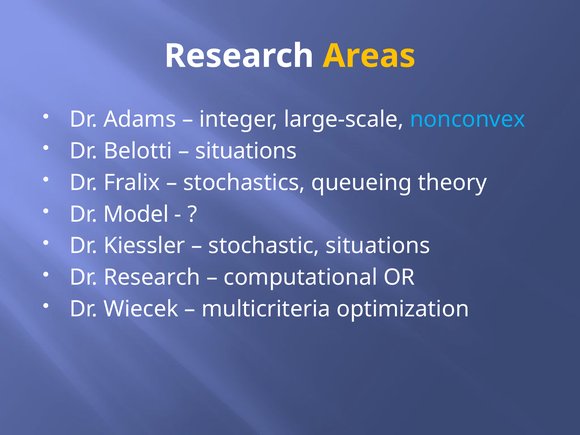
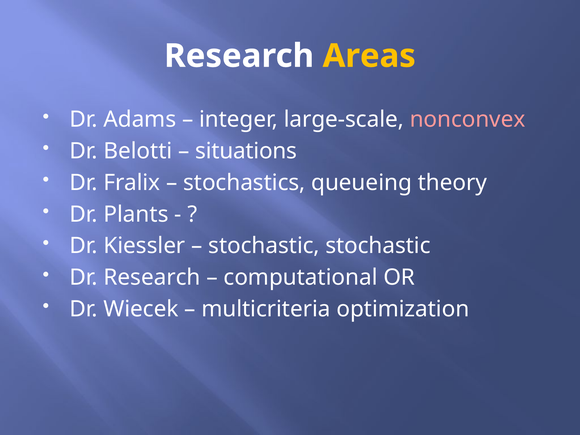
nonconvex colour: light blue -> pink
Model: Model -> Plants
stochastic situations: situations -> stochastic
